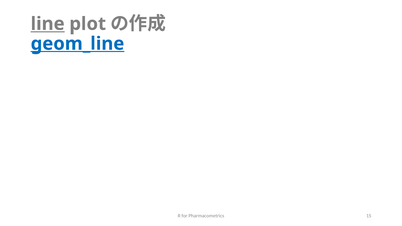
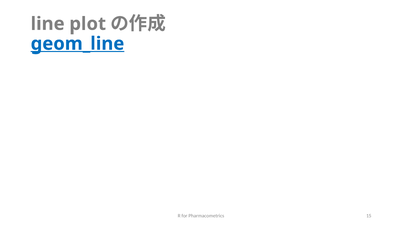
line underline: present -> none
